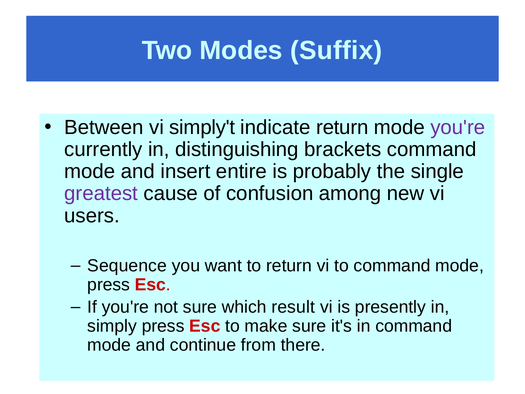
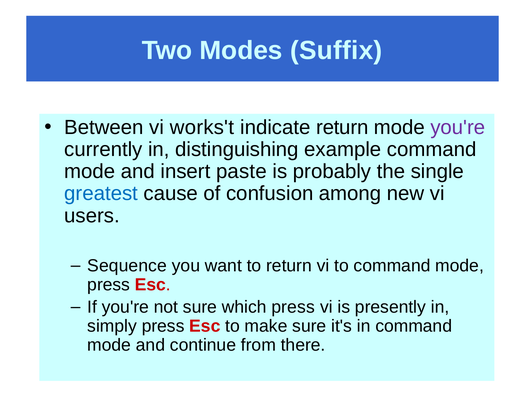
simply't: simply't -> works't
brackets: brackets -> example
entire: entire -> paste
greatest colour: purple -> blue
which result: result -> press
